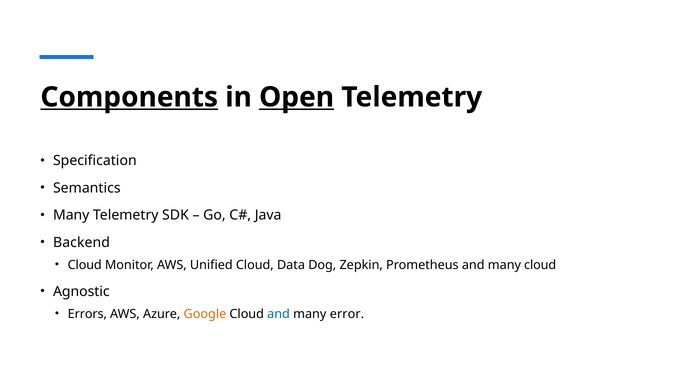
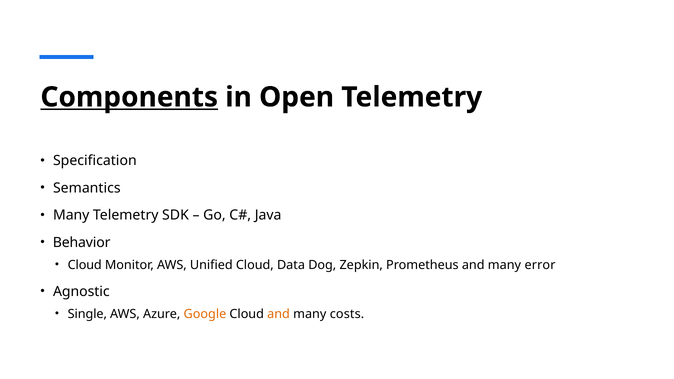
Open underline: present -> none
Backend: Backend -> Behavior
many cloud: cloud -> error
Errors: Errors -> Single
and at (279, 314) colour: blue -> orange
error: error -> costs
